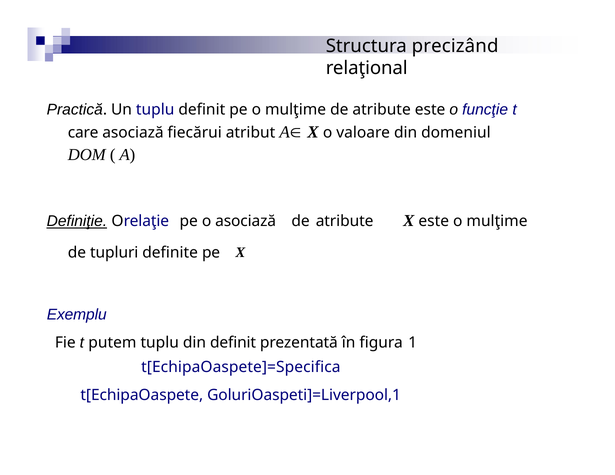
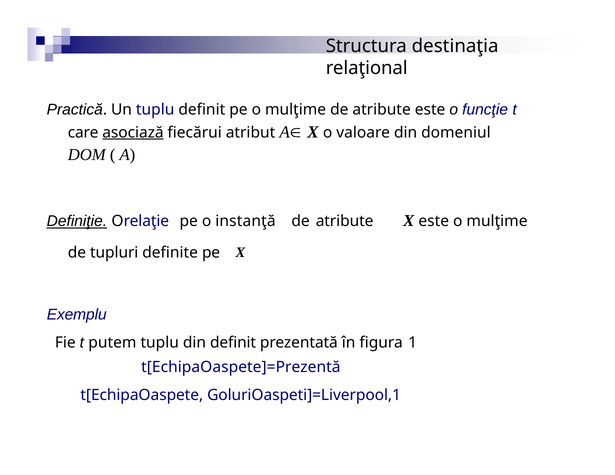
precizând: precizând -> destinaţia
asociază at (133, 133) underline: none -> present
o asociază: asociază -> instanţă
t[EchipaOaspete]=Specifica: t[EchipaOaspete]=Specifica -> t[EchipaOaspete]=Prezentă
